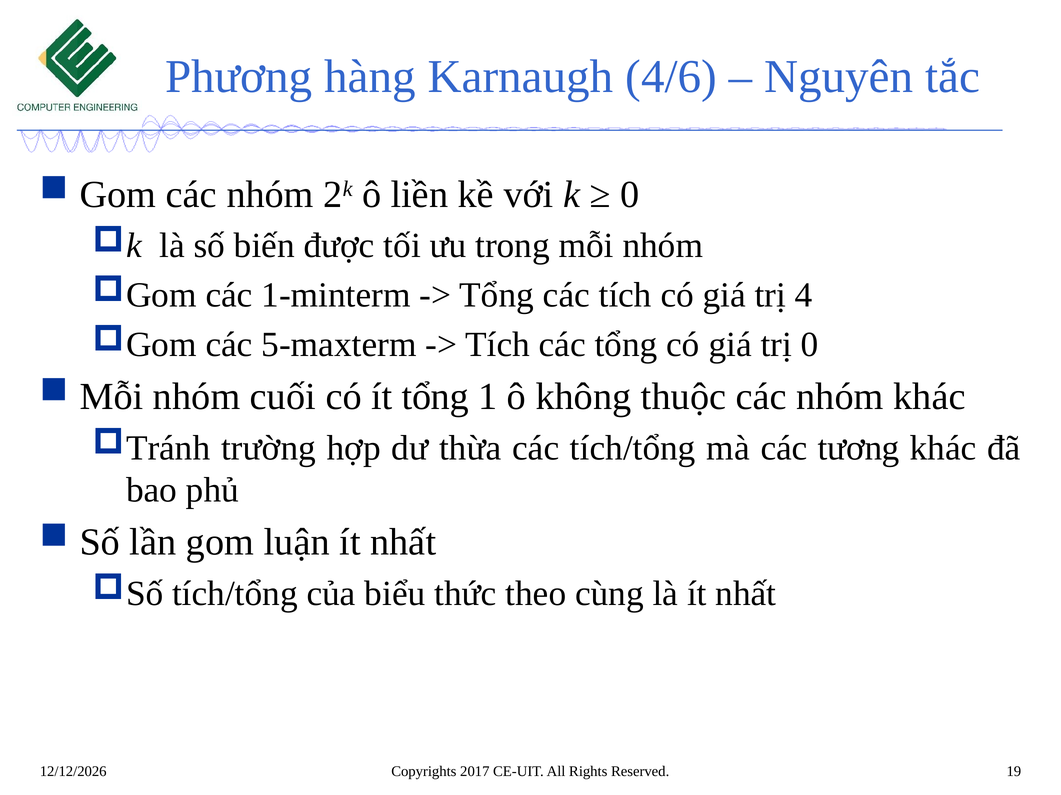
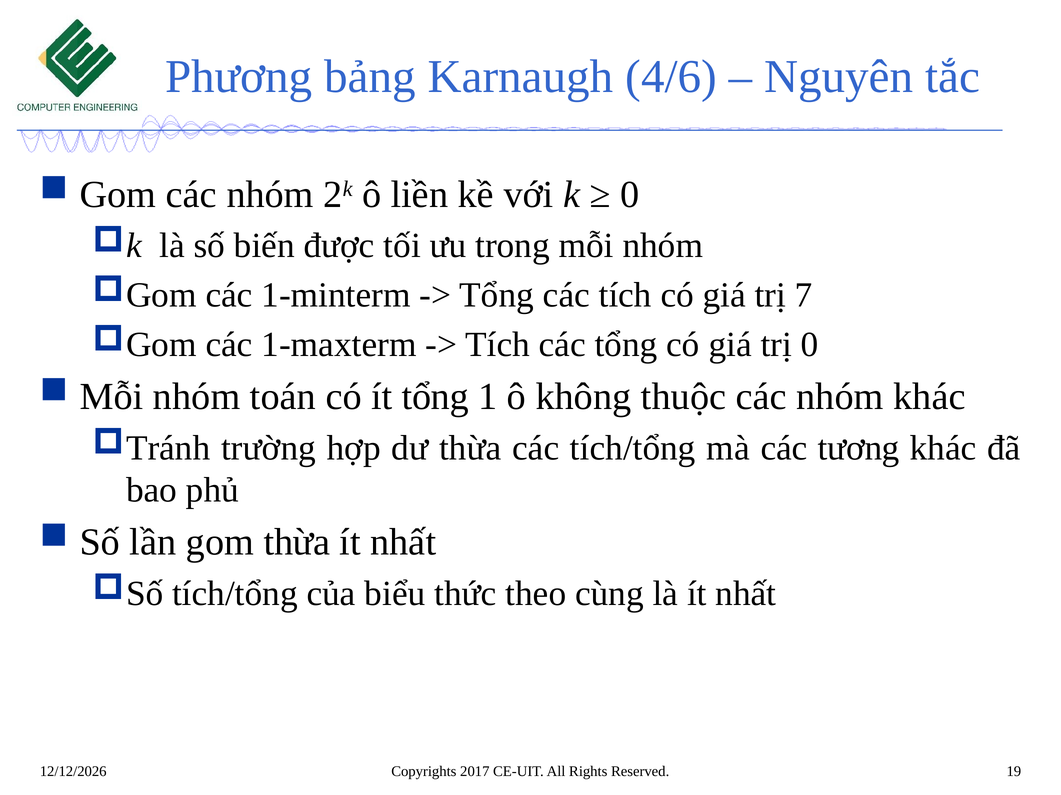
hàng: hàng -> bảng
4: 4 -> 7
5-maxterm: 5-maxterm -> 1-maxterm
cuối: cuối -> toán
gom luận: luận -> thừa
